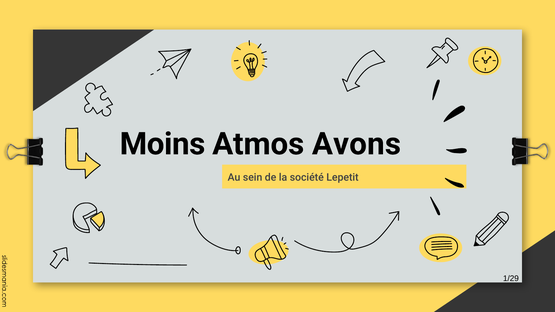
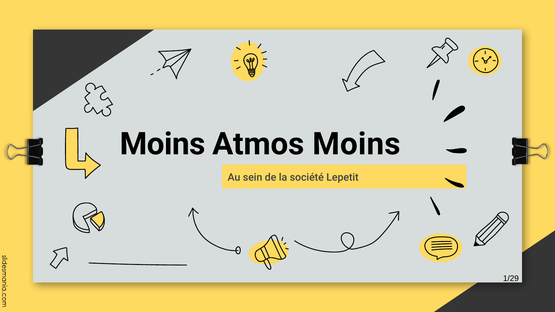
Atmos Avons: Avons -> Moins
